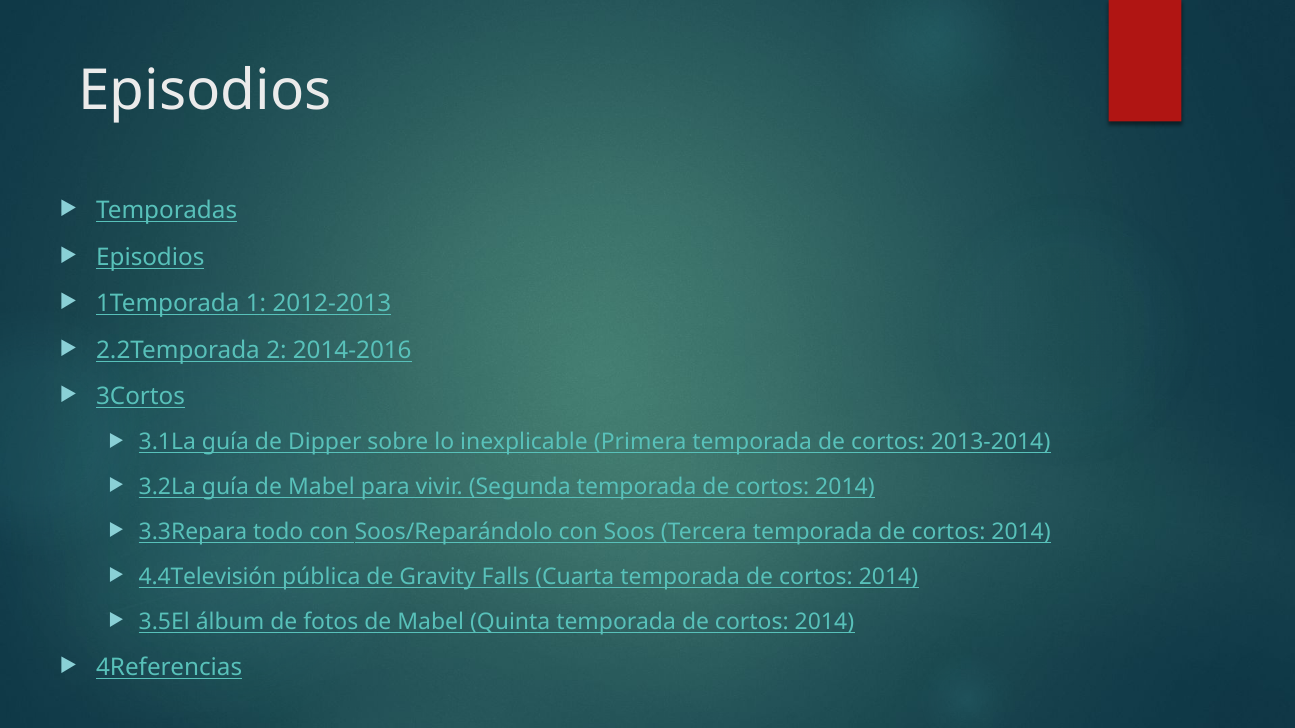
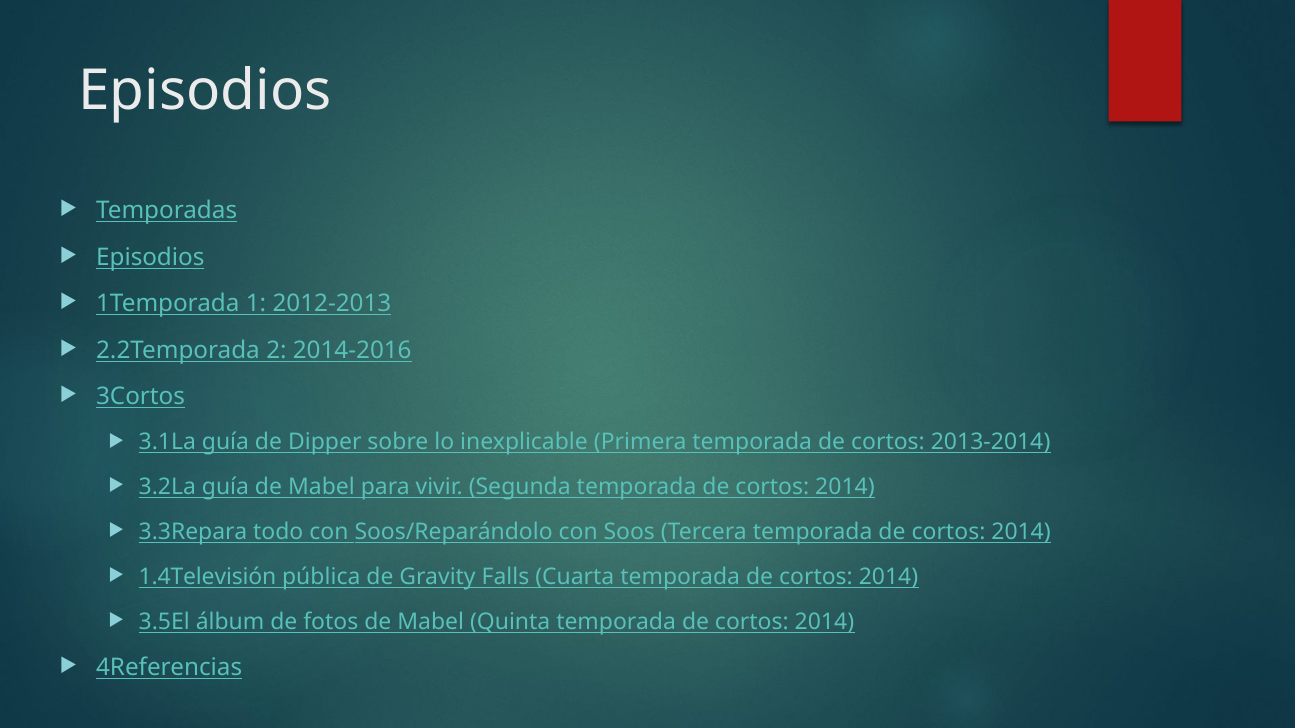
4.4Televisión: 4.4Televisión -> 1.4Televisión
